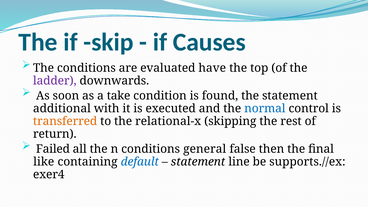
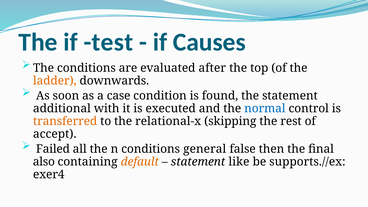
skip: skip -> test
have: have -> after
ladder colour: purple -> orange
take: take -> case
return: return -> accept
like: like -> also
default colour: blue -> orange
line: line -> like
